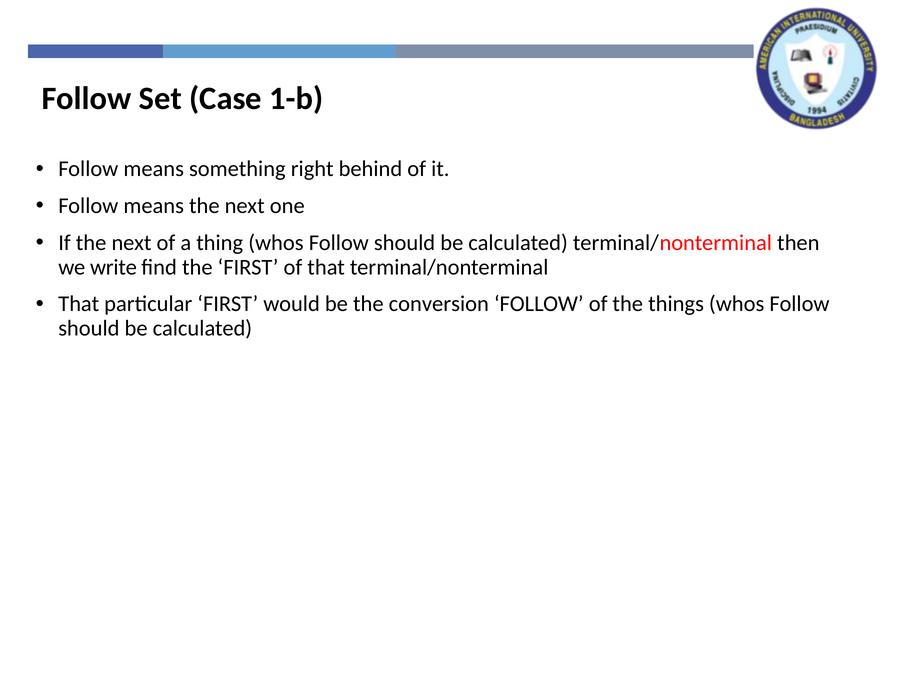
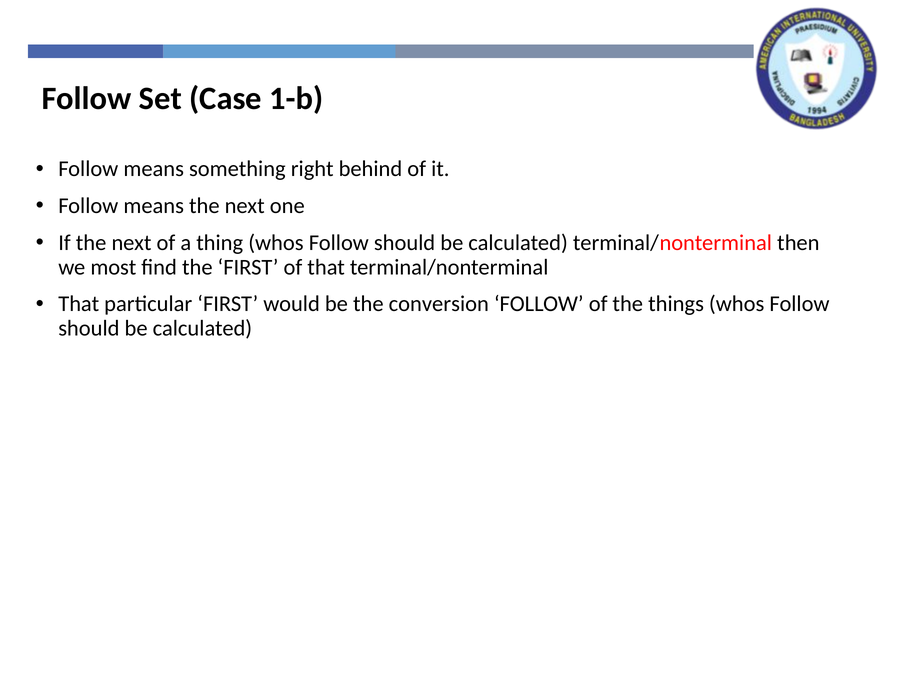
write: write -> most
